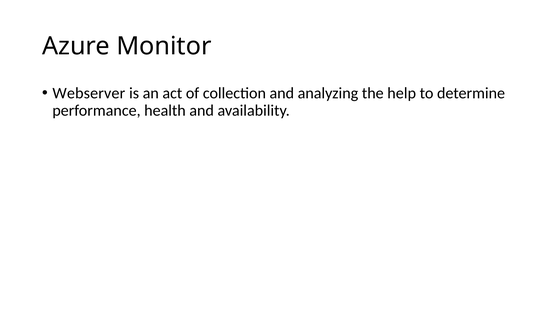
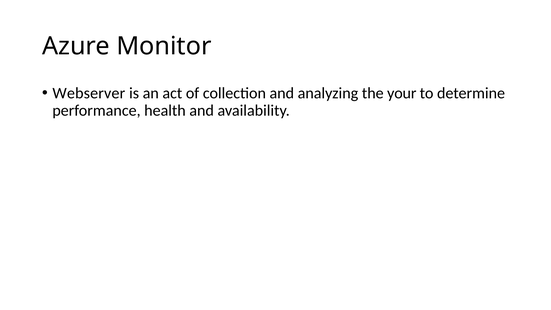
help: help -> your
